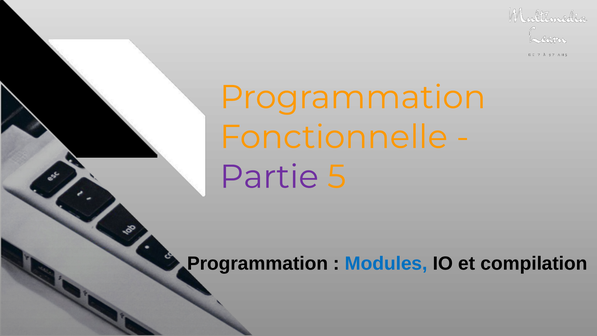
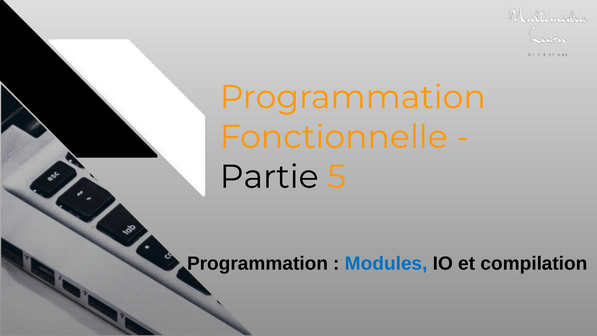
Partie colour: purple -> black
